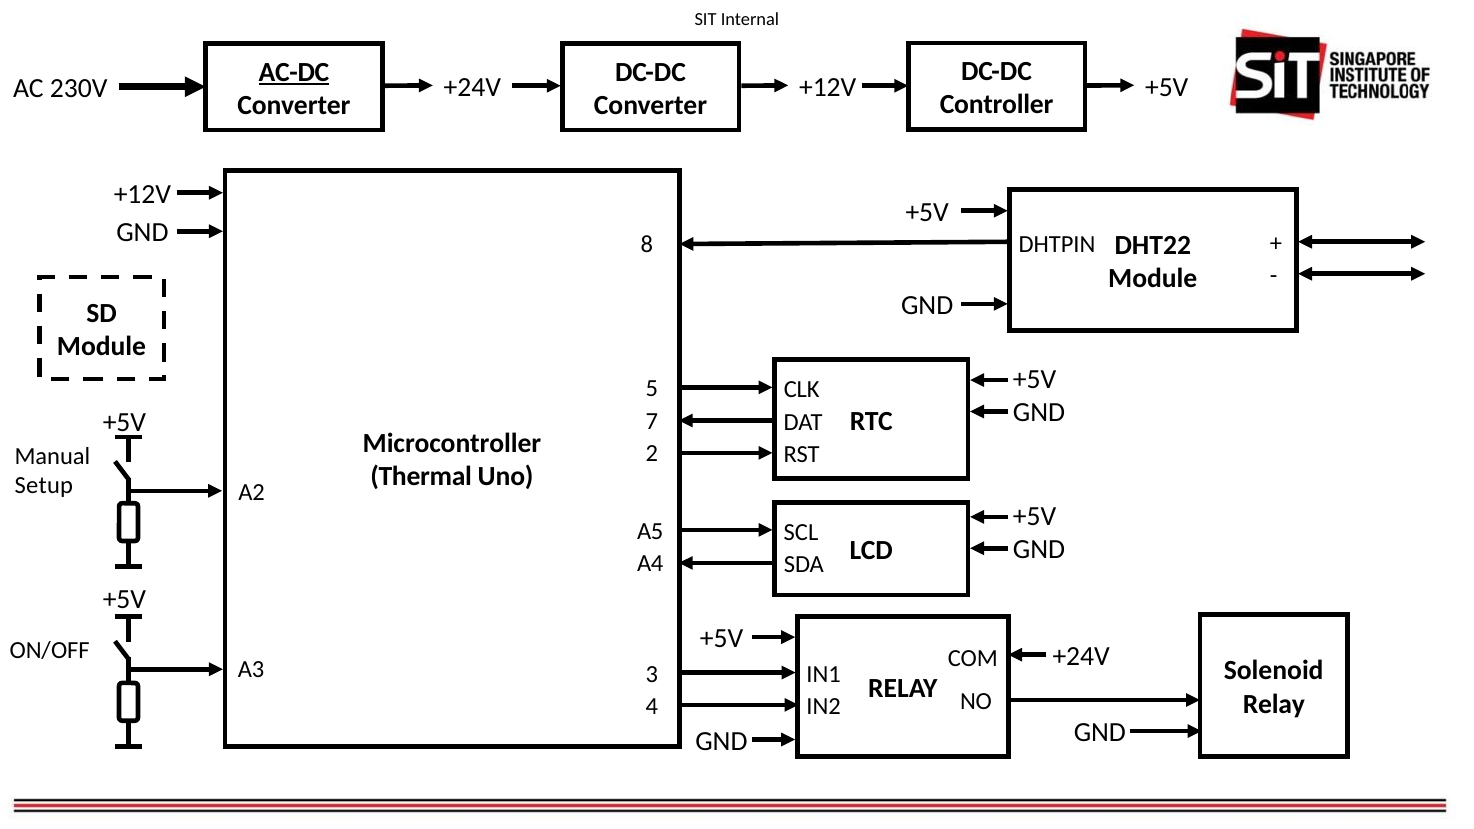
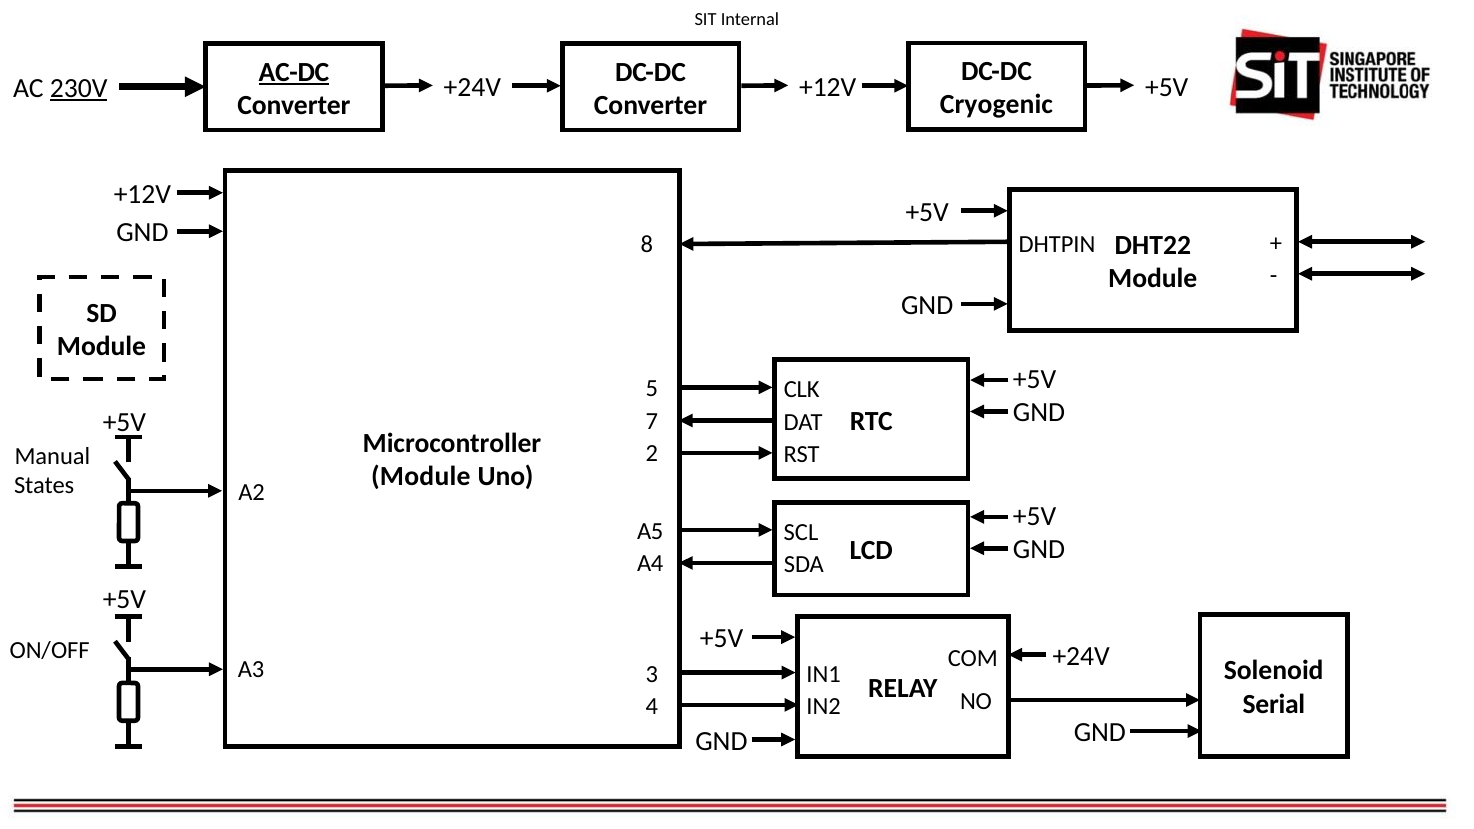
230V underline: none -> present
Controller: Controller -> Cryogenic
Thermal at (421, 477): Thermal -> Module
Setup: Setup -> States
Relay at (1274, 704): Relay -> Serial
